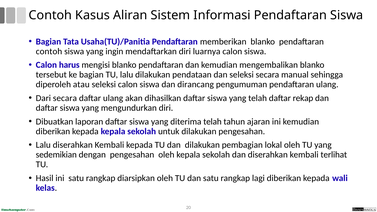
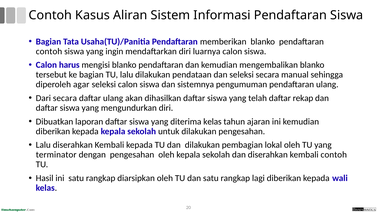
atau: atau -> agar
dirancang: dirancang -> sistemnya
diterima telah: telah -> kelas
sedemikian: sedemikian -> terminator
kembali terlihat: terlihat -> contoh
